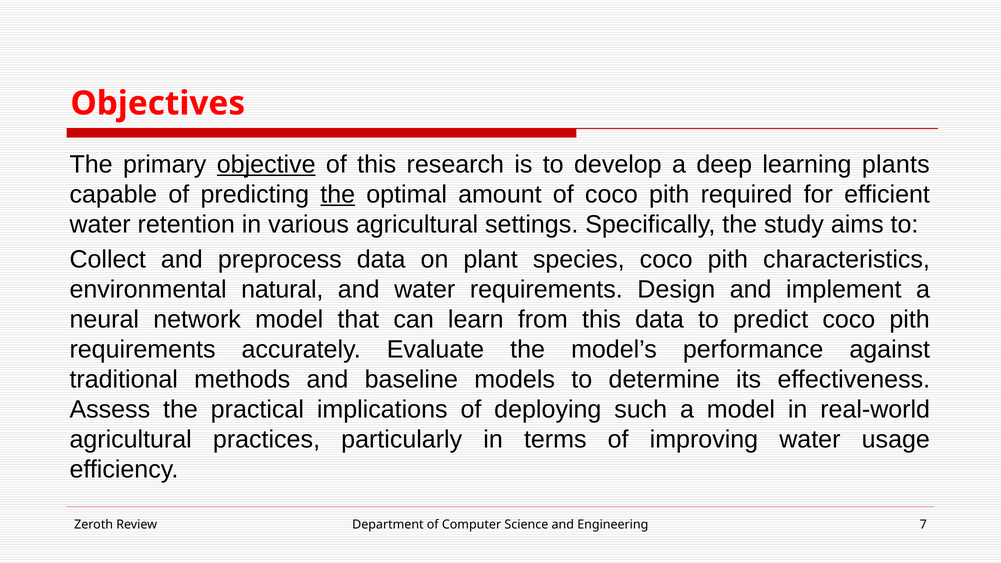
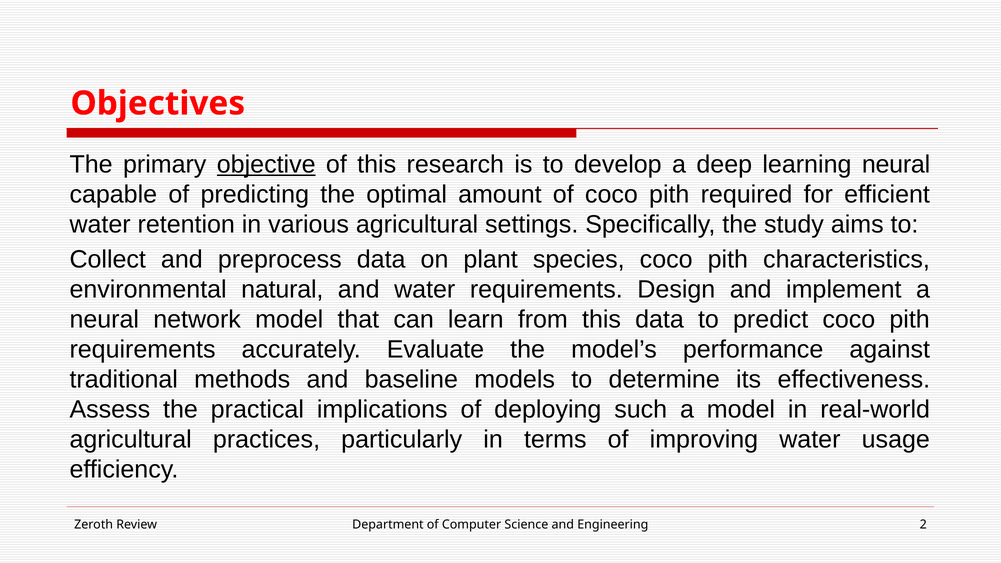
learning plants: plants -> neural
the at (338, 194) underline: present -> none
7: 7 -> 2
